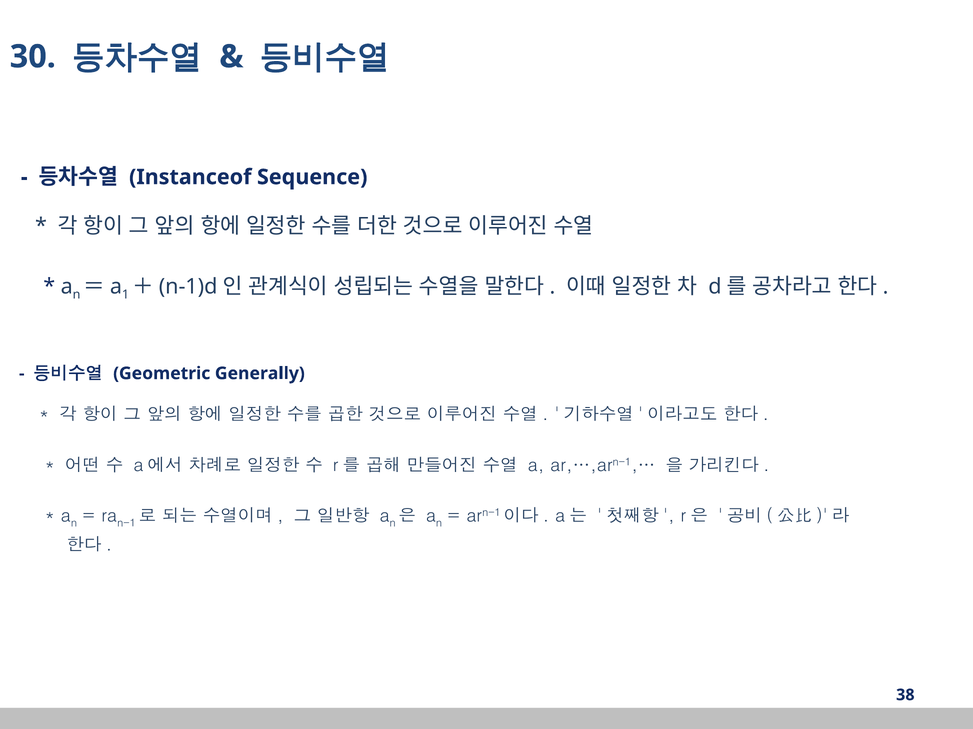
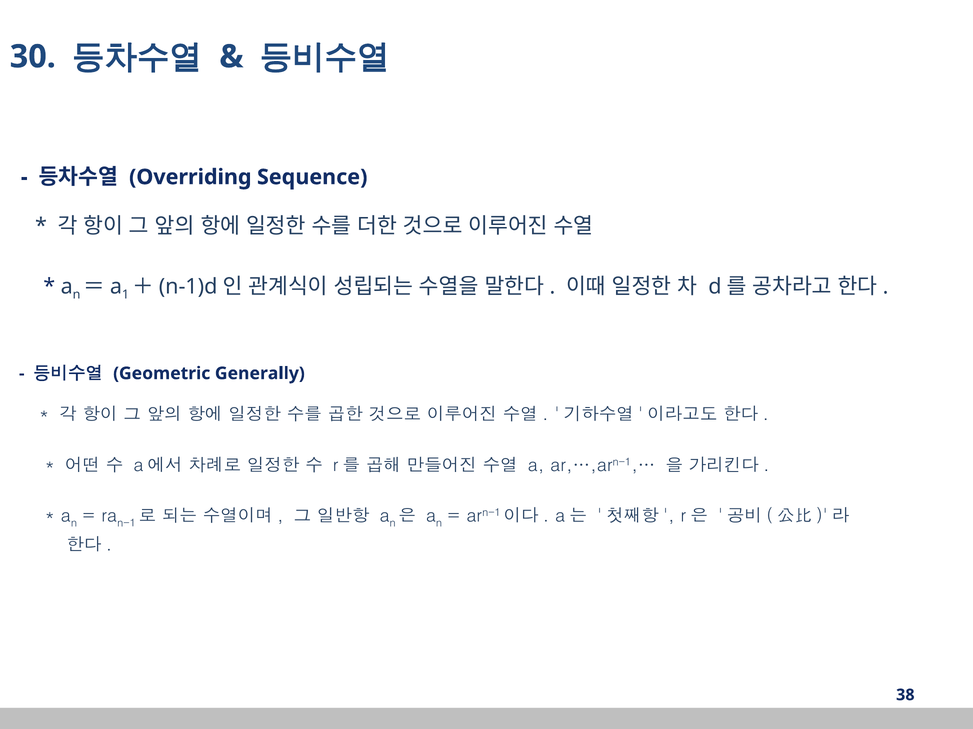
Instanceof: Instanceof -> Overriding
